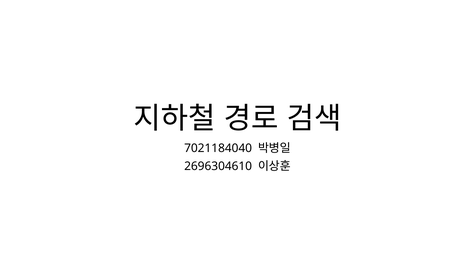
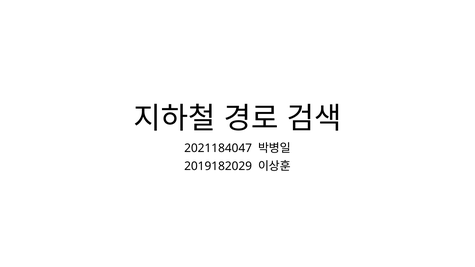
7021184040: 7021184040 -> 2021184047
2696304610: 2696304610 -> 2019182029
